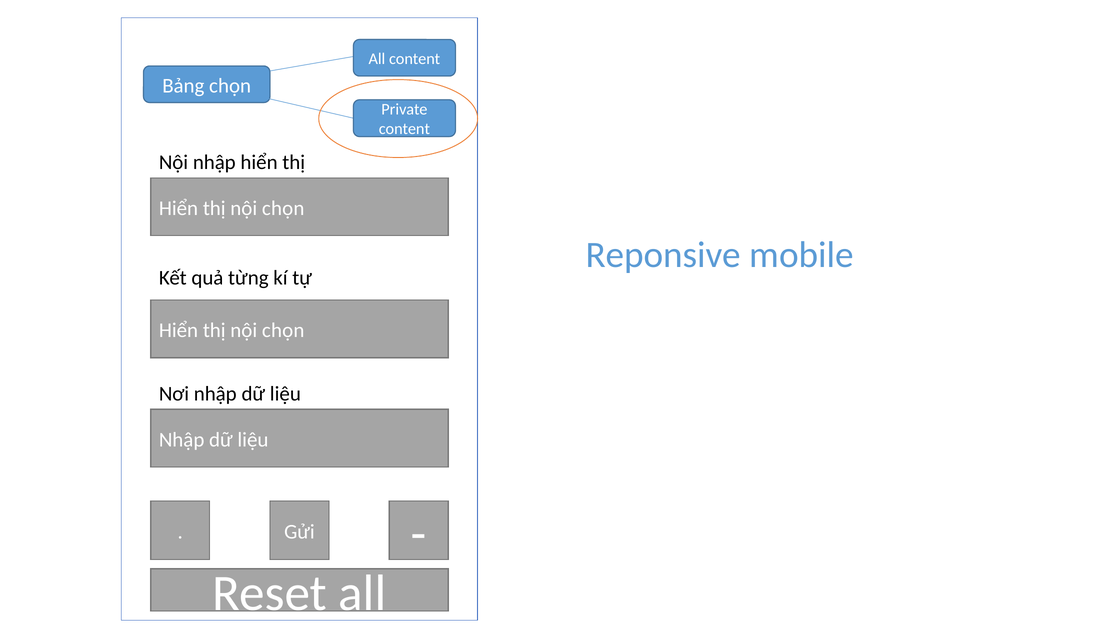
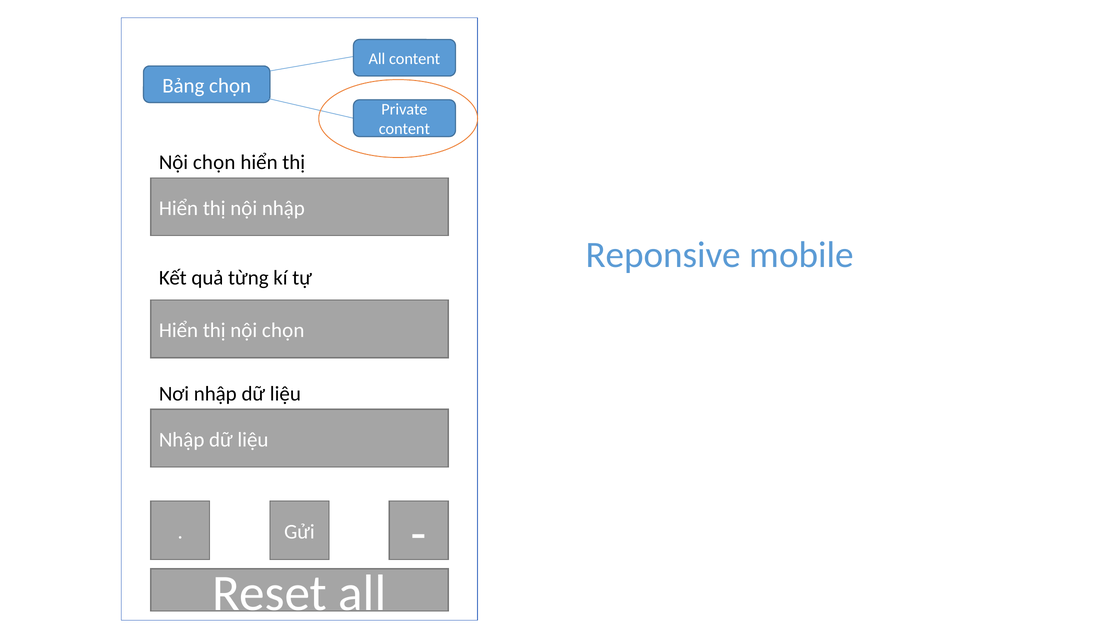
nhập at (214, 162): nhập -> chọn
chọn at (283, 208): chọn -> nhập
